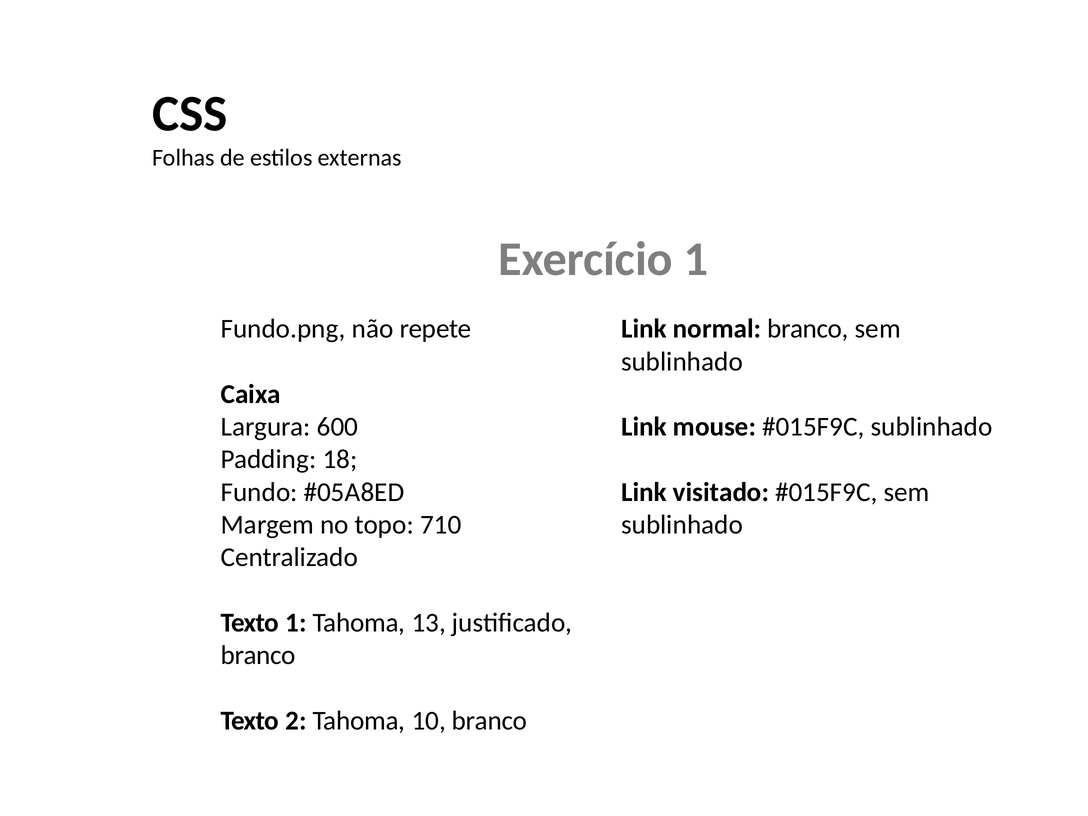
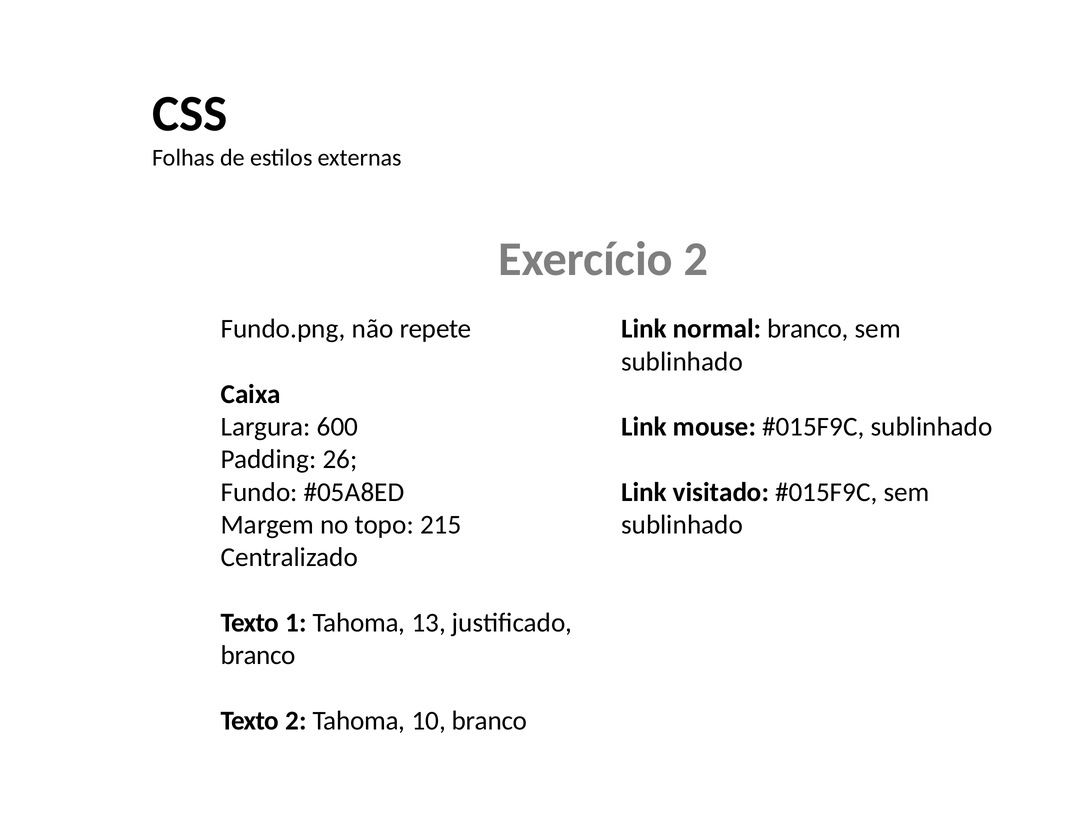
Exercício 1: 1 -> 2
18: 18 -> 26
710: 710 -> 215
